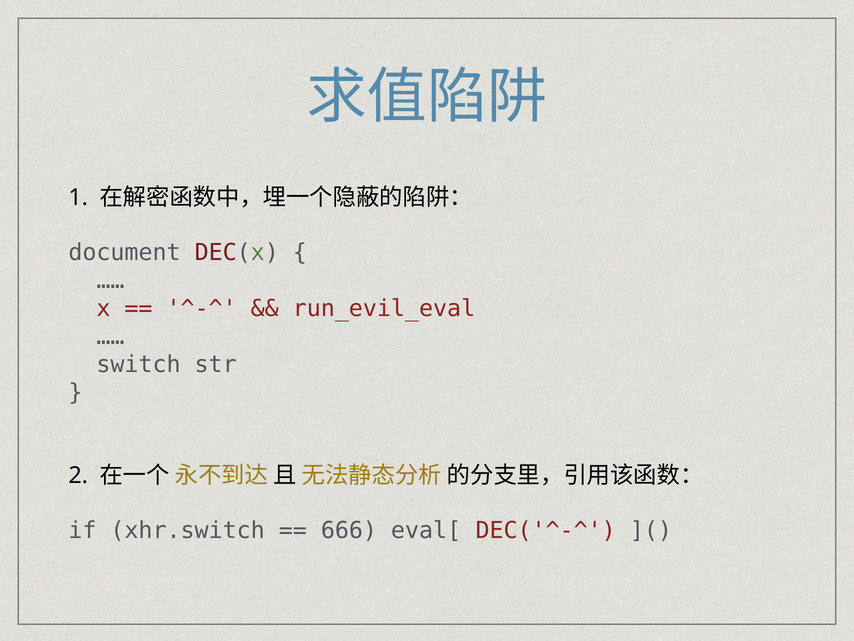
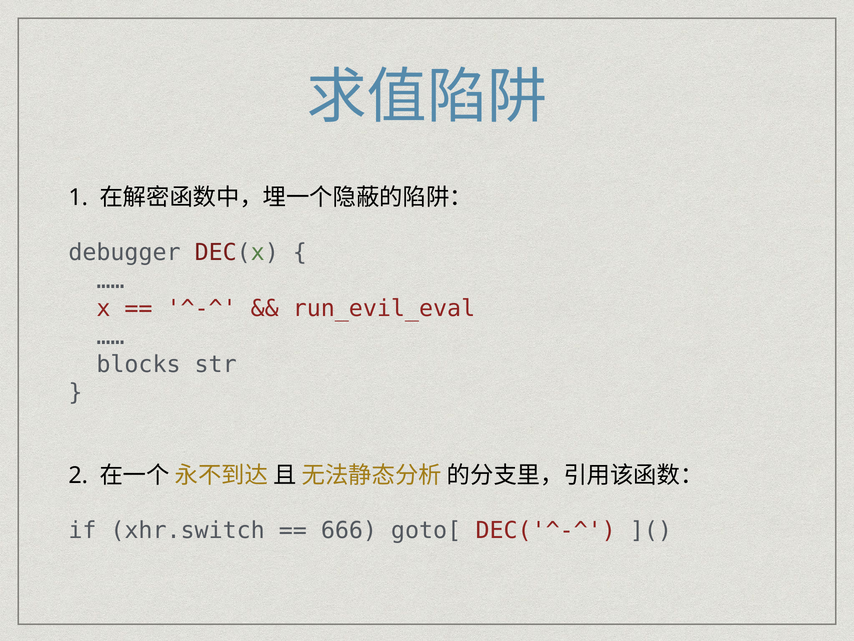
document: document -> debugger
switch: switch -> blocks
eval[: eval[ -> goto[
